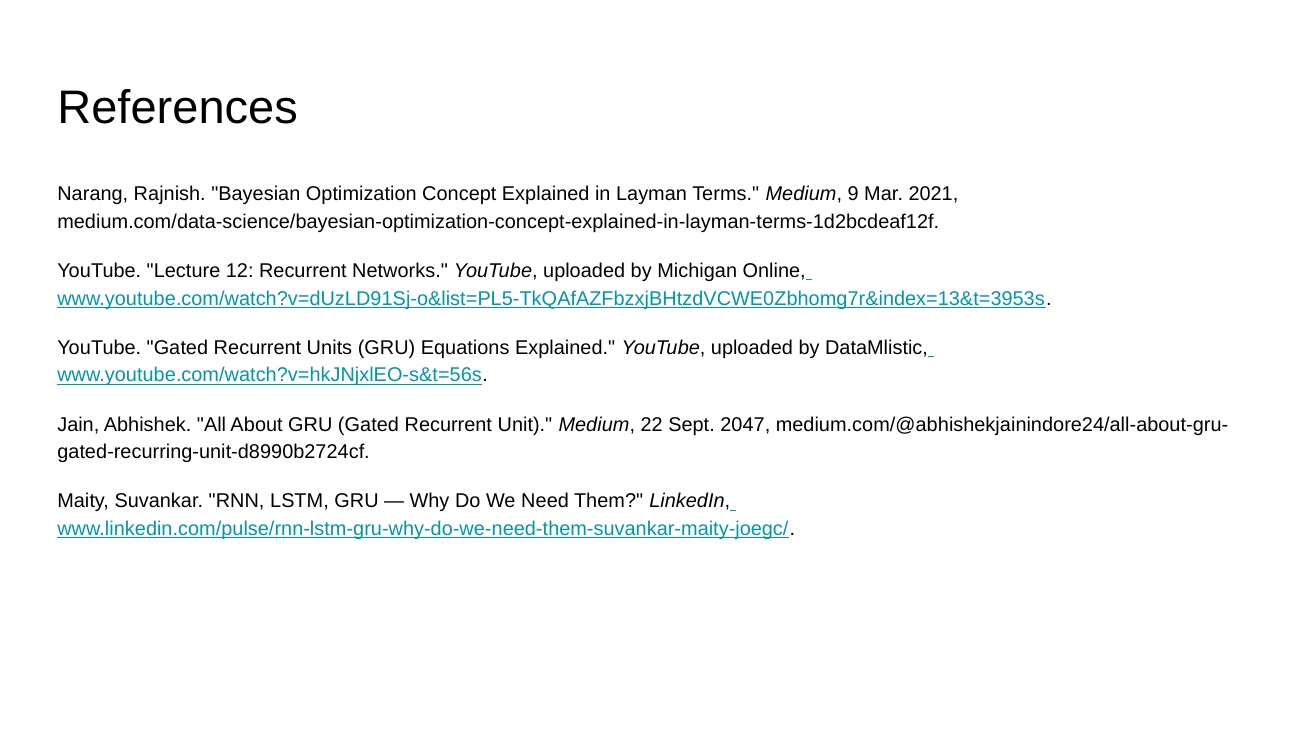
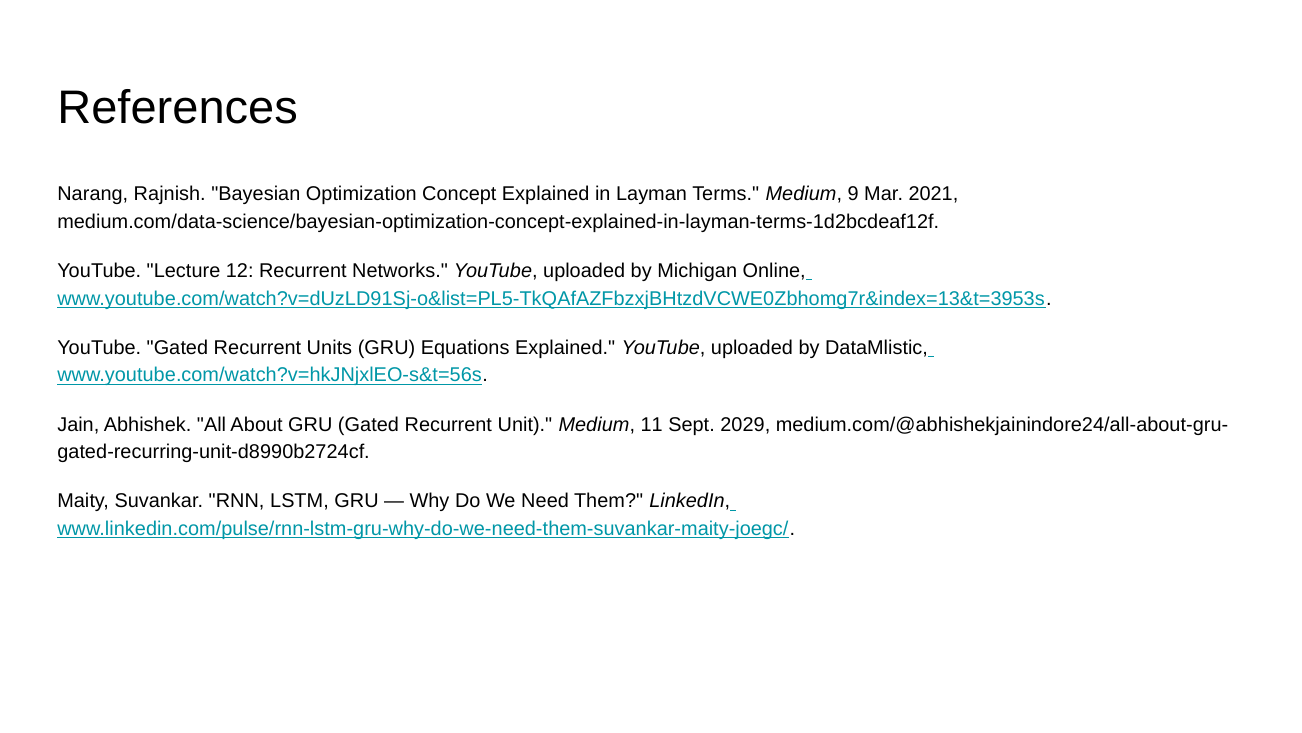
22: 22 -> 11
2047: 2047 -> 2029
